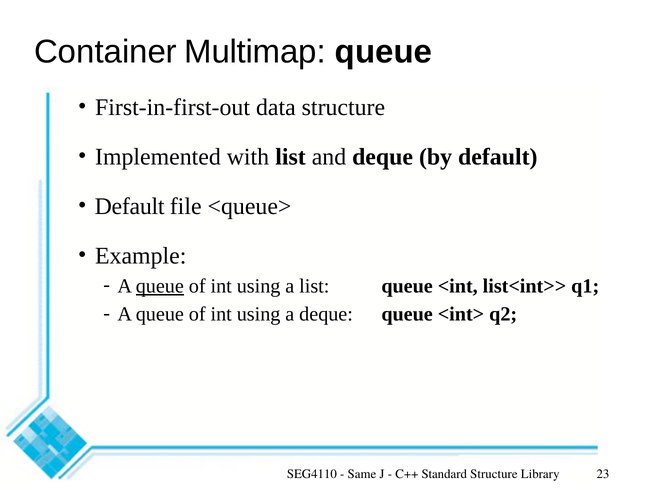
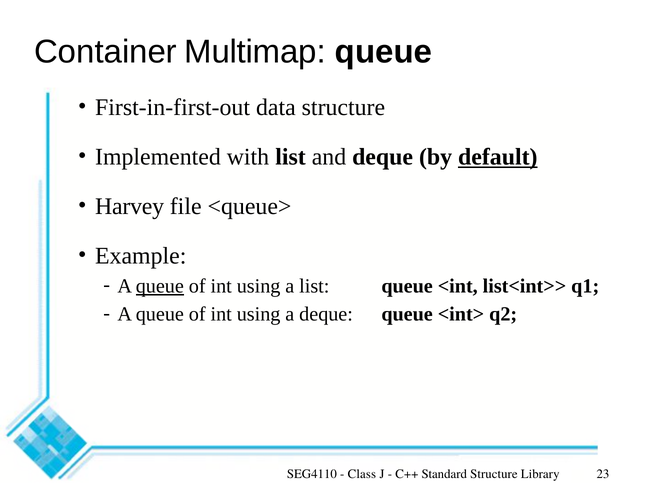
default at (498, 157) underline: none -> present
Default at (130, 206): Default -> Harvey
Same: Same -> Class
